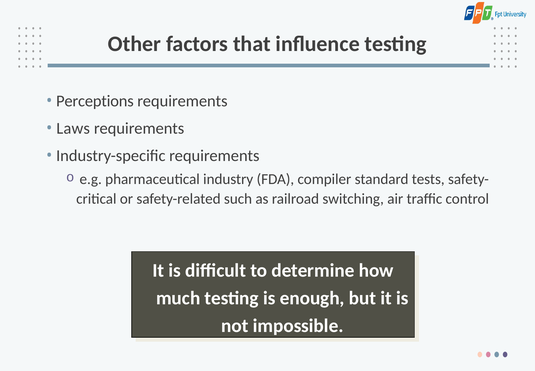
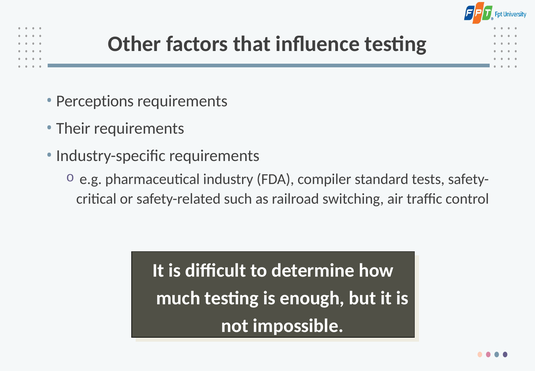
Laws: Laws -> Their
